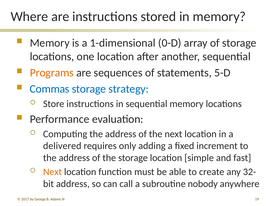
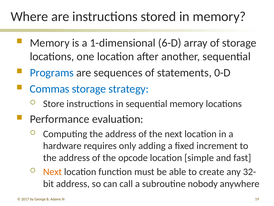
0-D: 0-D -> 6-D
Programs colour: orange -> blue
5-D: 5-D -> 0-D
delivered: delivered -> hardware
the storage: storage -> opcode
